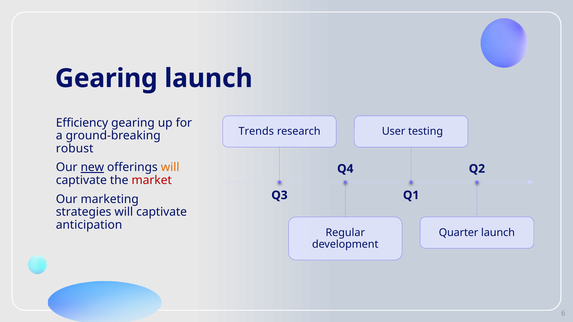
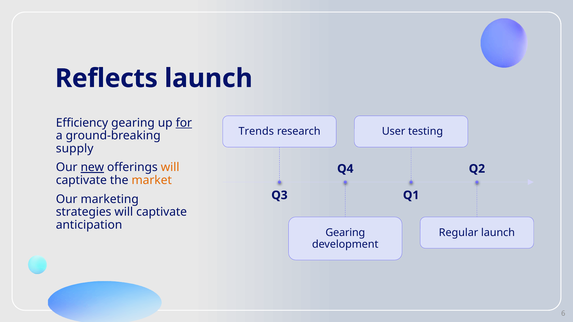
Gearing at (106, 78): Gearing -> Reflects
for underline: none -> present
robust: robust -> supply
market colour: red -> orange
Regular at (345, 233): Regular -> Gearing
Quarter: Quarter -> Regular
